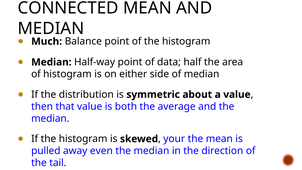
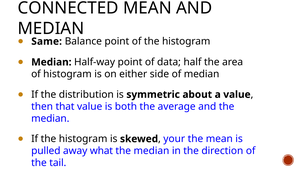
Much: Much -> Same
even: even -> what
